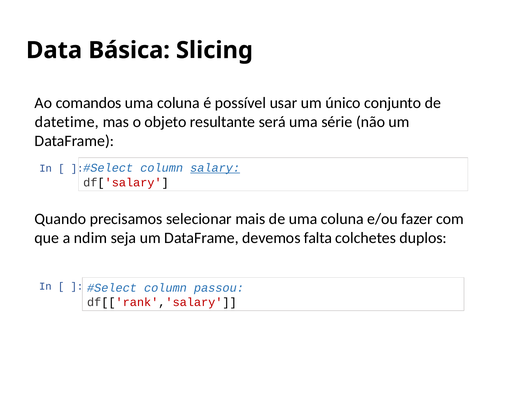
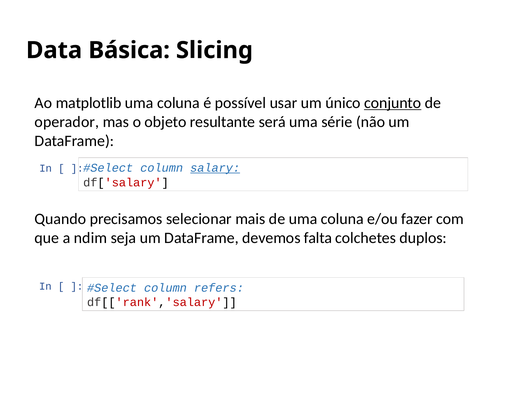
comandos: comandos -> matplotlib
conjunto underline: none -> present
datetime: datetime -> operador
passou: passou -> refers
